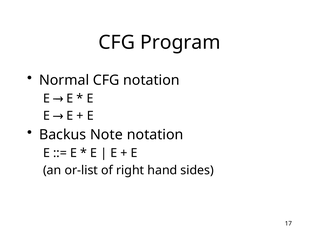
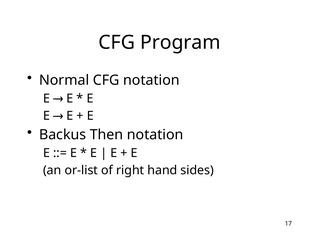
Note: Note -> Then
